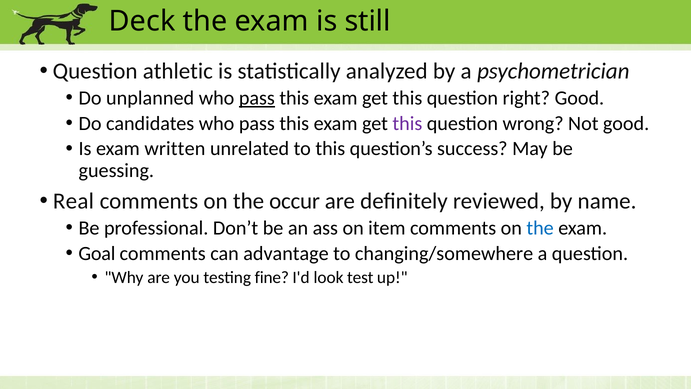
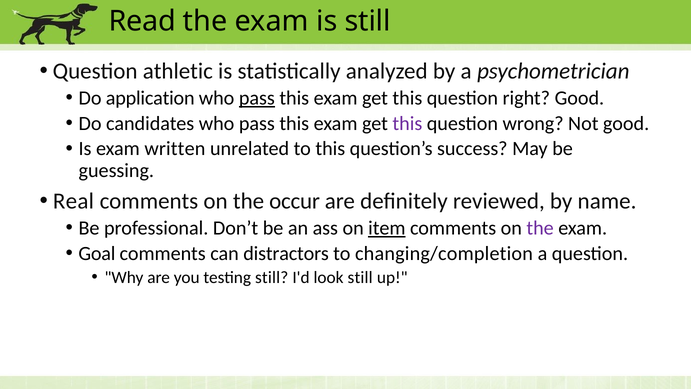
Deck: Deck -> Read
unplanned: unplanned -> application
item underline: none -> present
the at (540, 228) colour: blue -> purple
advantage: advantage -> distractors
changing/somewhere: changing/somewhere -> changing/completion
testing fine: fine -> still
look test: test -> still
